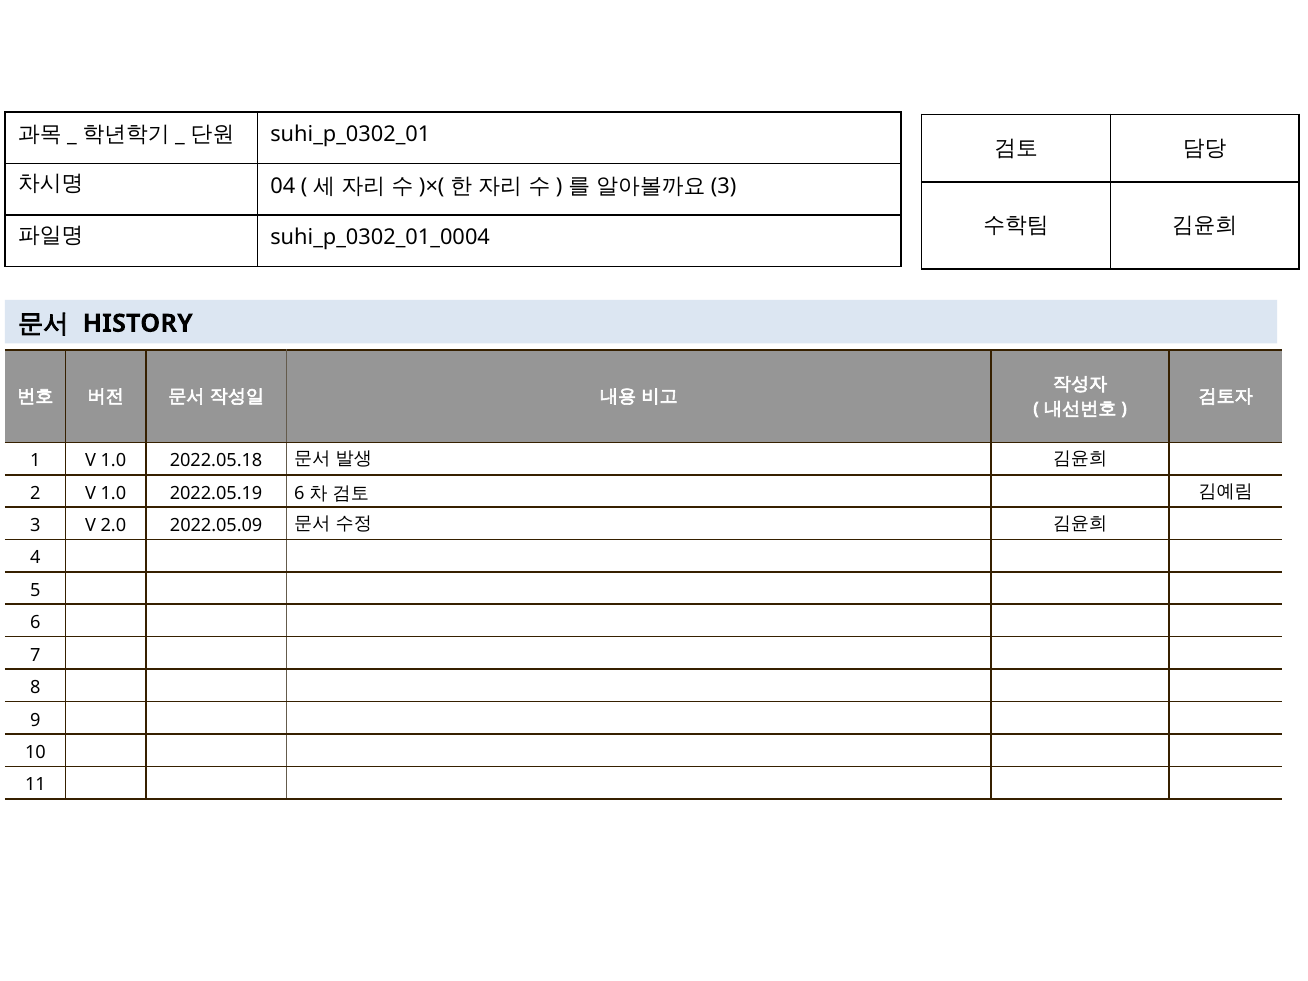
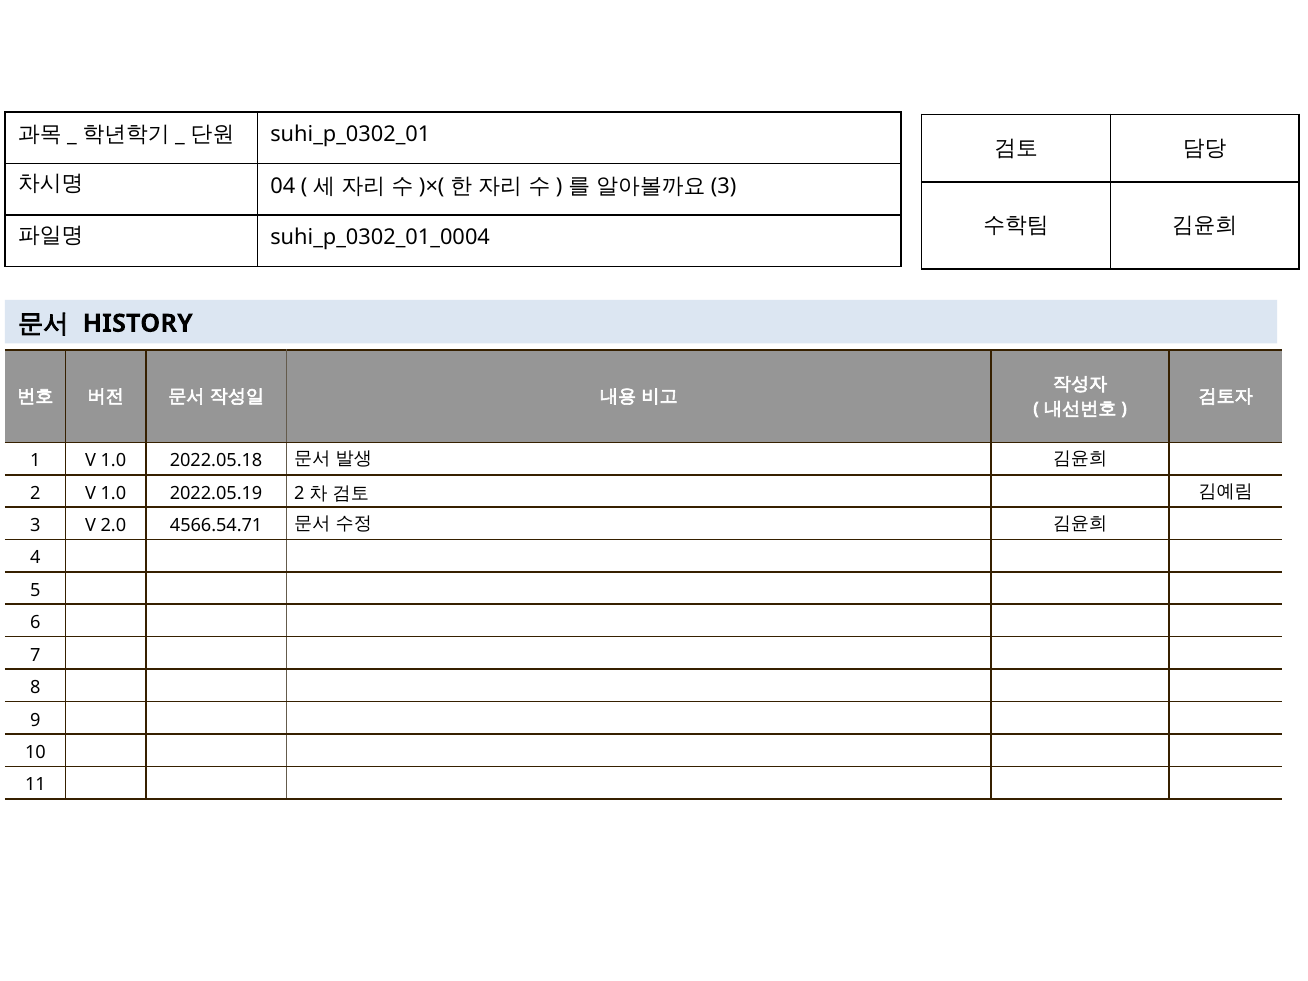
2022.05.19 6: 6 -> 2
2022.05.09: 2022.05.09 -> 4566.54.71
